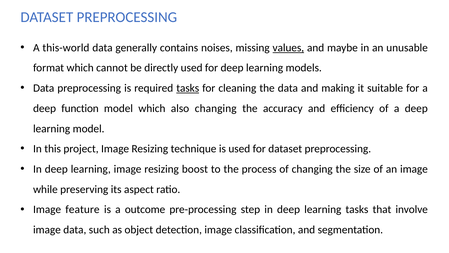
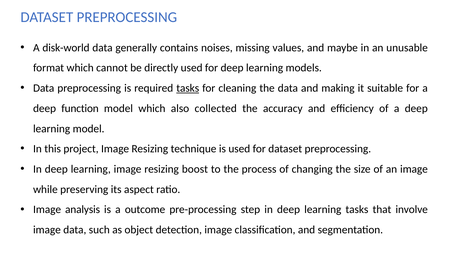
this-world: this-world -> disk-world
values underline: present -> none
also changing: changing -> collected
feature: feature -> analysis
